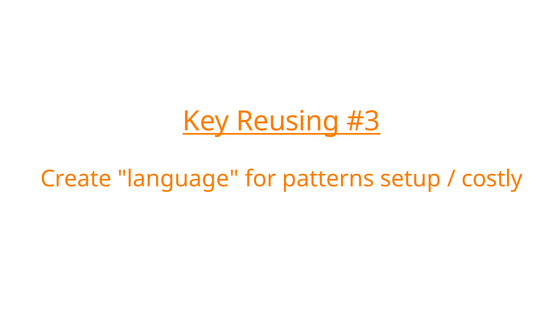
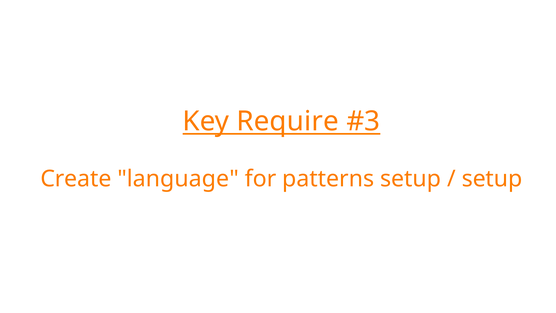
Reusing: Reusing -> Require
costly at (492, 179): costly -> setup
